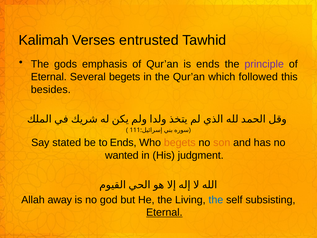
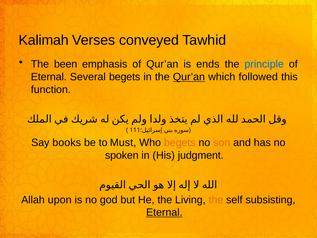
entrusted: entrusted -> conveyed
gods: gods -> been
principle colour: purple -> blue
Qur’an at (189, 77) underline: none -> present
besides: besides -> function
stated: stated -> books
to Ends: Ends -> Must
wanted: wanted -> spoken
away: away -> upon
the at (216, 200) colour: blue -> orange
